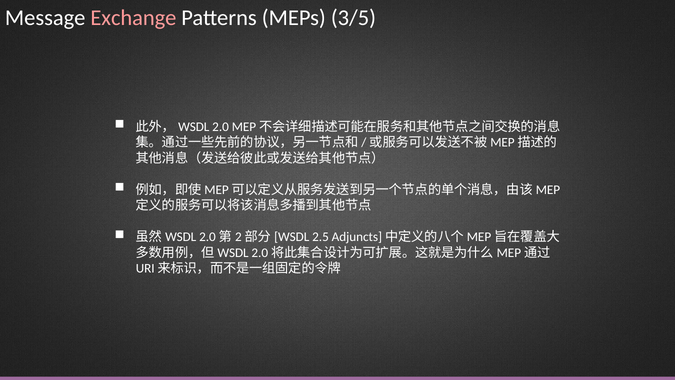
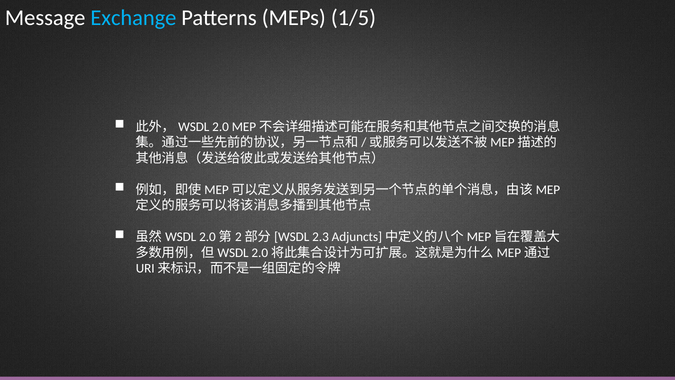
Exchange colour: pink -> light blue
3/5: 3/5 -> 1/5
2.5: 2.5 -> 2.3
